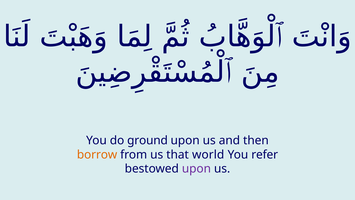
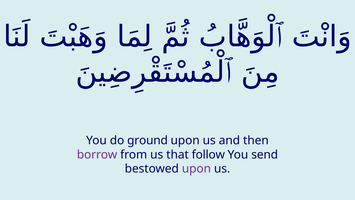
borrow colour: orange -> purple
world: world -> follow
refer: refer -> send
